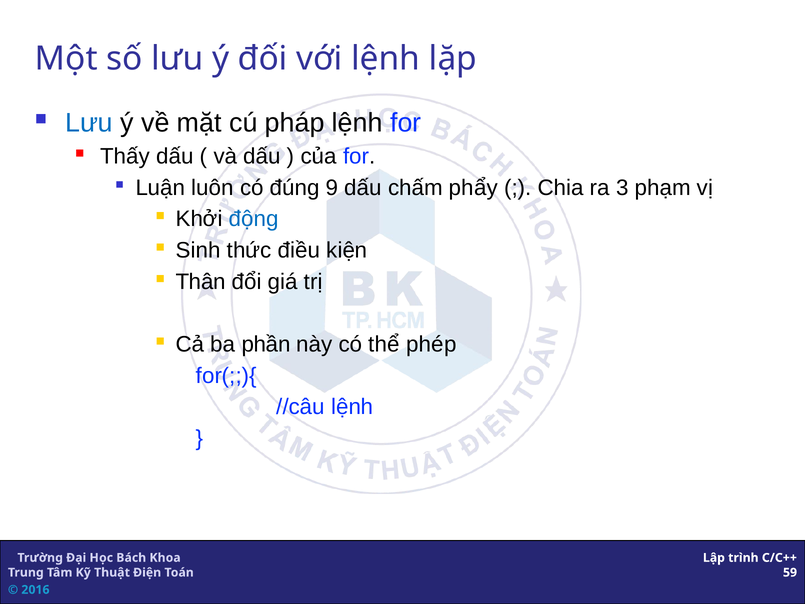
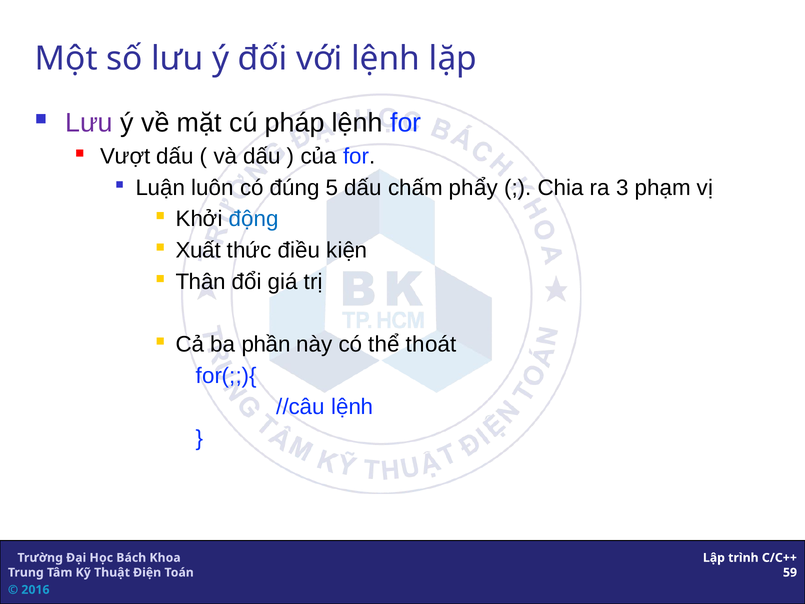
Lưu at (89, 123) colour: blue -> purple
Thấy: Thấy -> Vượt
9: 9 -> 5
Sinh: Sinh -> Xuất
phép: phép -> thoát
